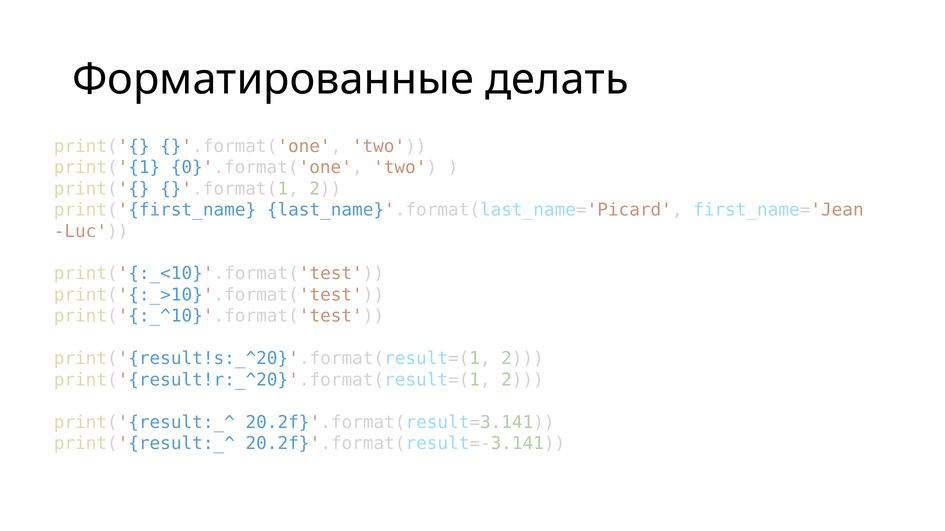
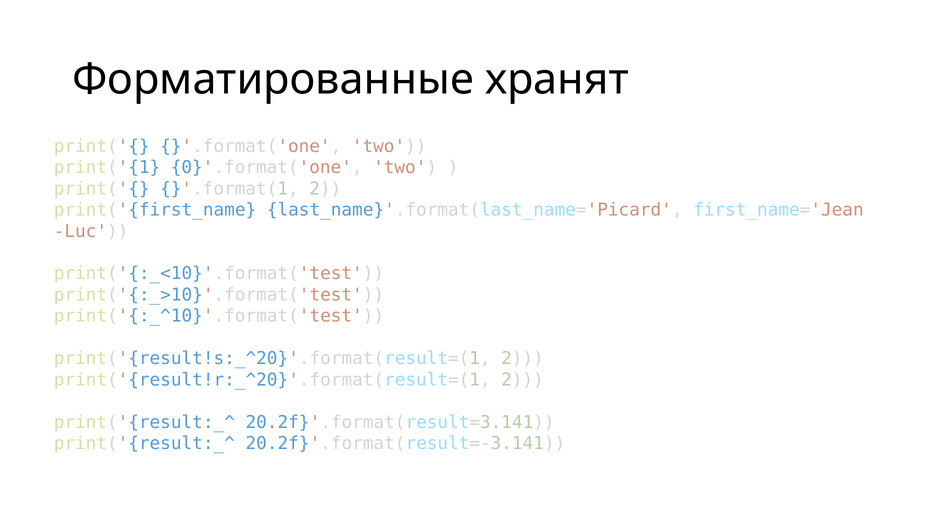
делать: делать -> хранят
